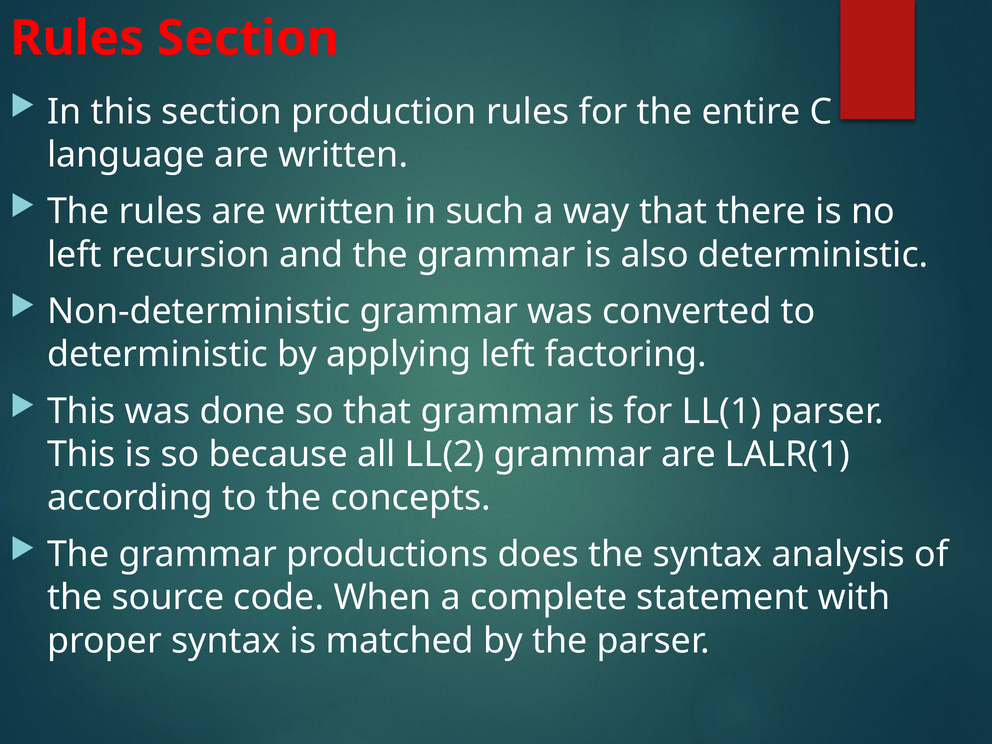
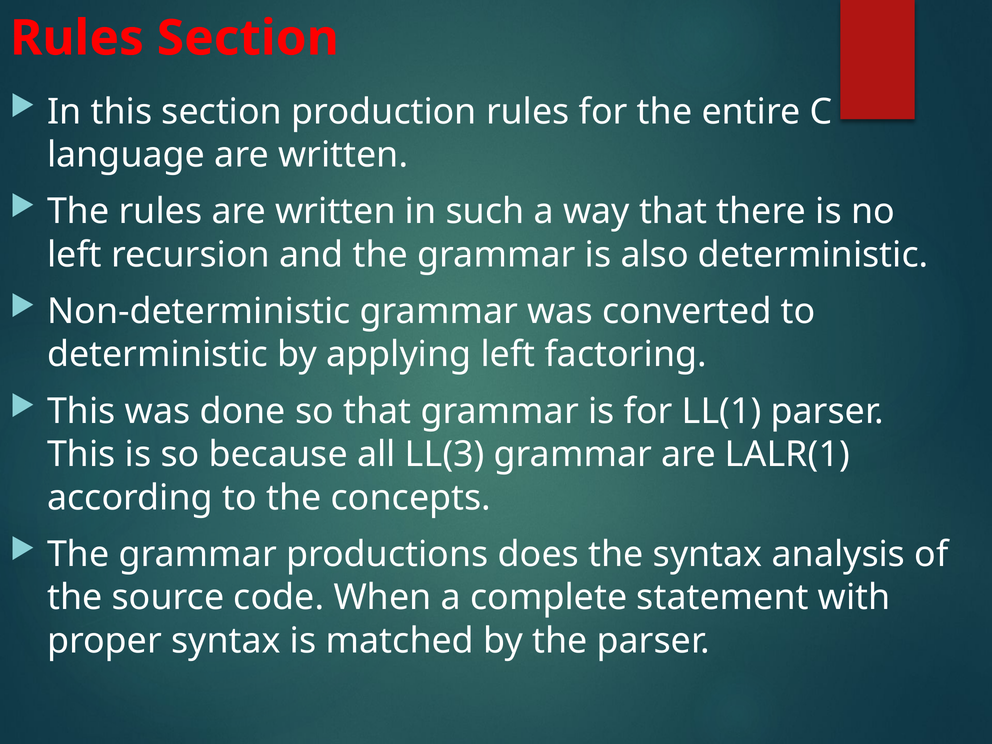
LL(2: LL(2 -> LL(3
